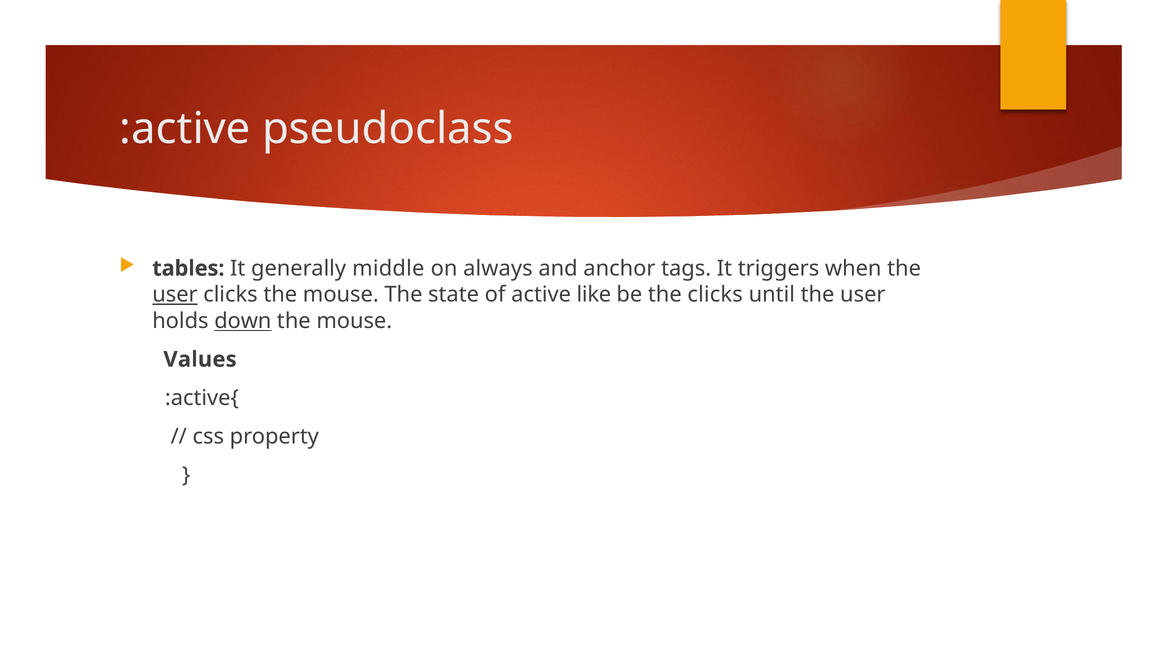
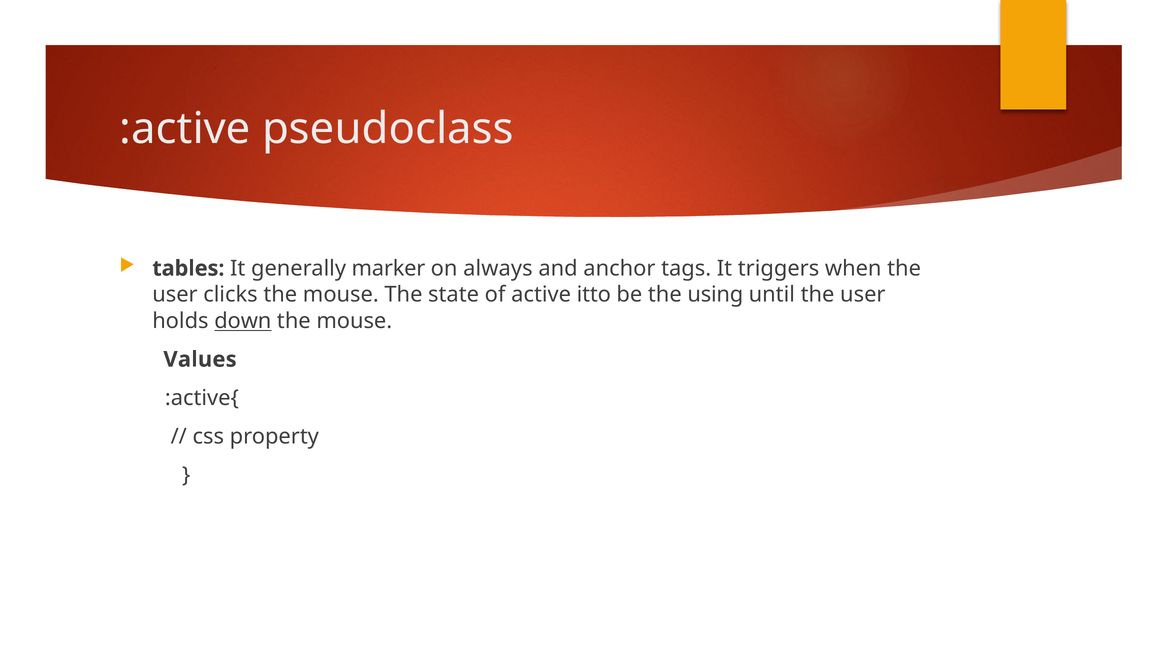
middle: middle -> marker
user at (175, 295) underline: present -> none
like: like -> itto
the clicks: clicks -> using
